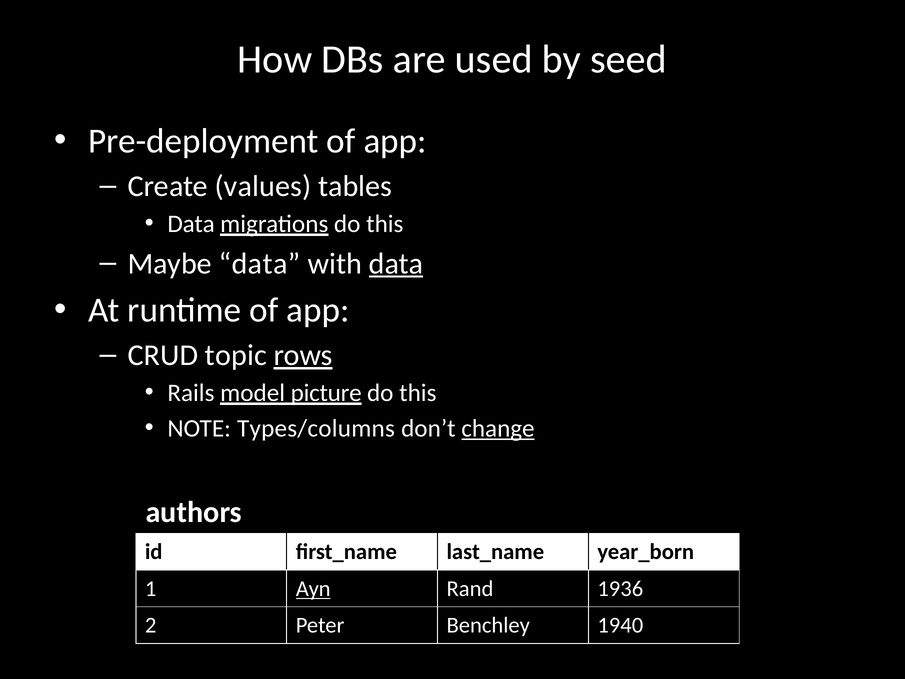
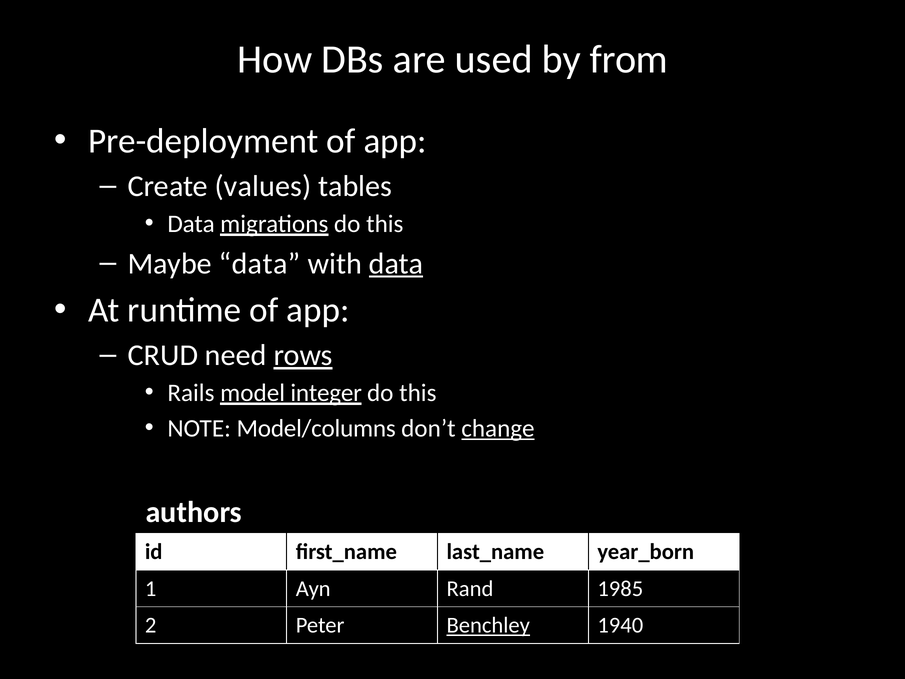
seed: seed -> from
topic: topic -> need
picture: picture -> integer
Types/columns: Types/columns -> Model/columns
Ayn underline: present -> none
1936: 1936 -> 1985
Benchley underline: none -> present
